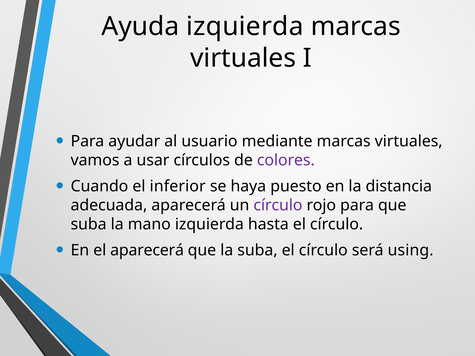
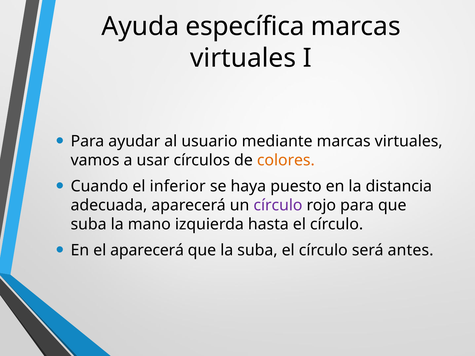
Ayuda izquierda: izquierda -> específica
colores colour: purple -> orange
using: using -> antes
